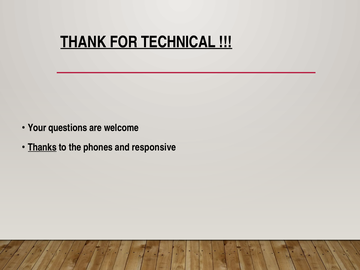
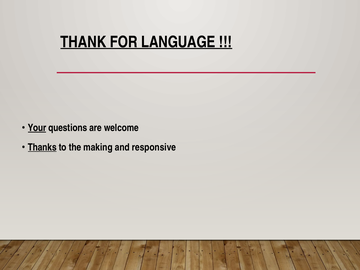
TECHNICAL: TECHNICAL -> LANGUAGE
Your underline: none -> present
phones: phones -> making
